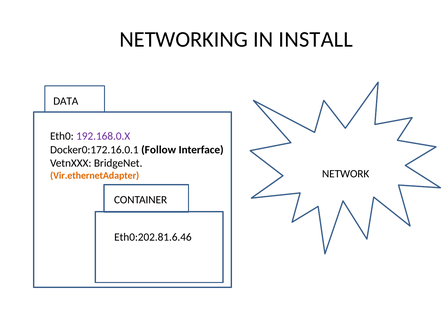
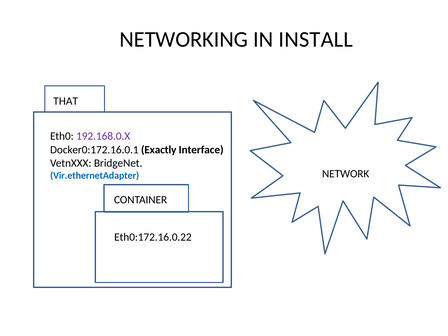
DATA: DATA -> THAT
Follow: Follow -> Exactly
Vir.ethernetAdapter colour: orange -> blue
Eth0:202.81.6.46: Eth0:202.81.6.46 -> Eth0:172.16.0.22
